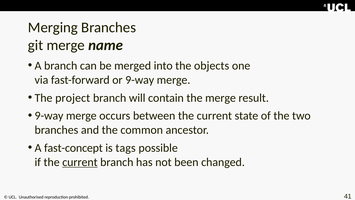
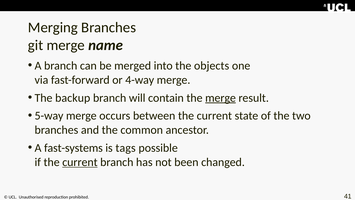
or 9-way: 9-way -> 4-way
project: project -> backup
merge at (221, 98) underline: none -> present
9-way at (49, 116): 9-way -> 5-way
fast-concept: fast-concept -> fast-systems
